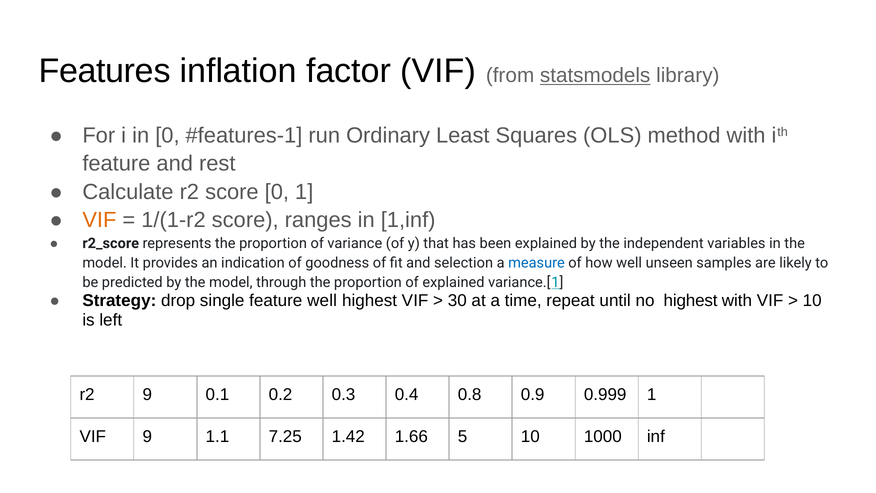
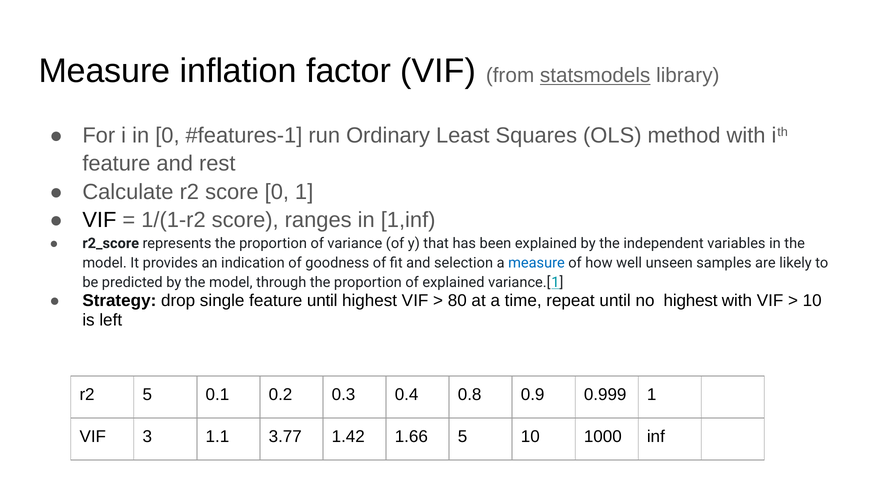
Features at (105, 71): Features -> Measure
VIF at (99, 220) colour: orange -> black
feature well: well -> until
30: 30 -> 80
r2 9: 9 -> 5
VIF 9: 9 -> 3
7.25: 7.25 -> 3.77
